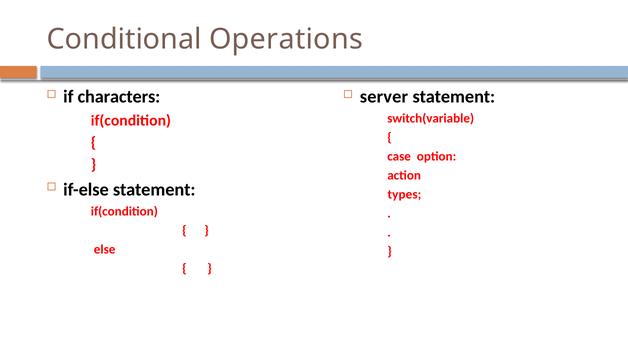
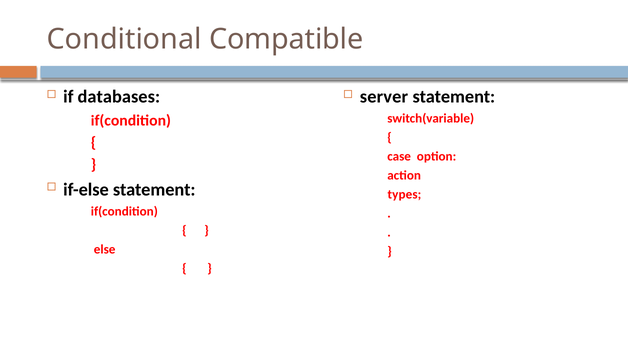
Operations: Operations -> Compatible
characters: characters -> databases
